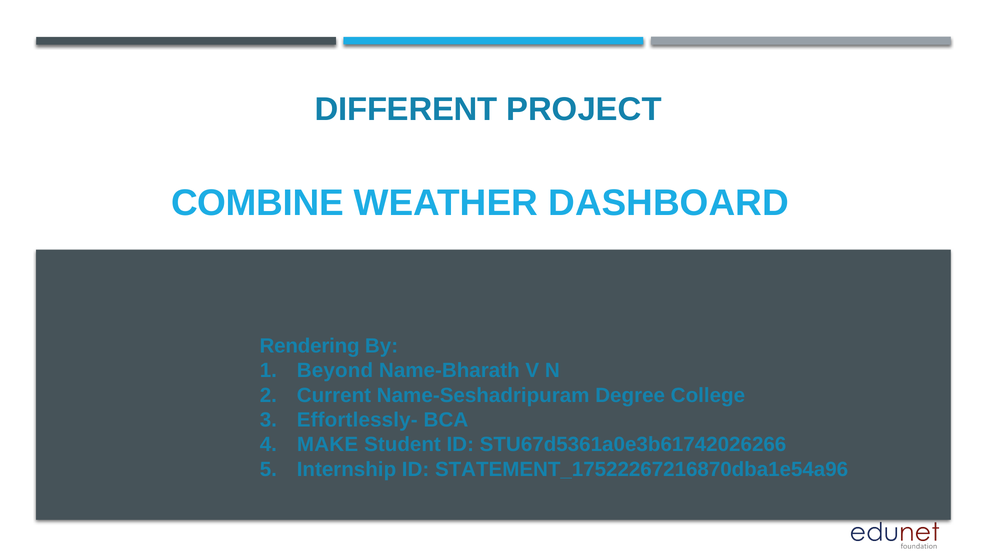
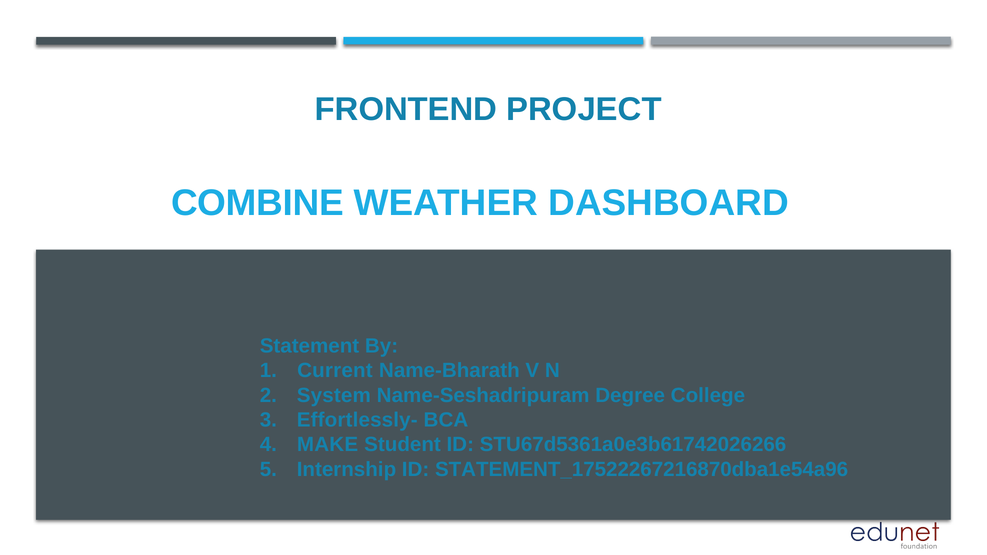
DIFFERENT: DIFFERENT -> FRONTEND
Rendering: Rendering -> Statement
Beyond: Beyond -> Current
Current: Current -> System
